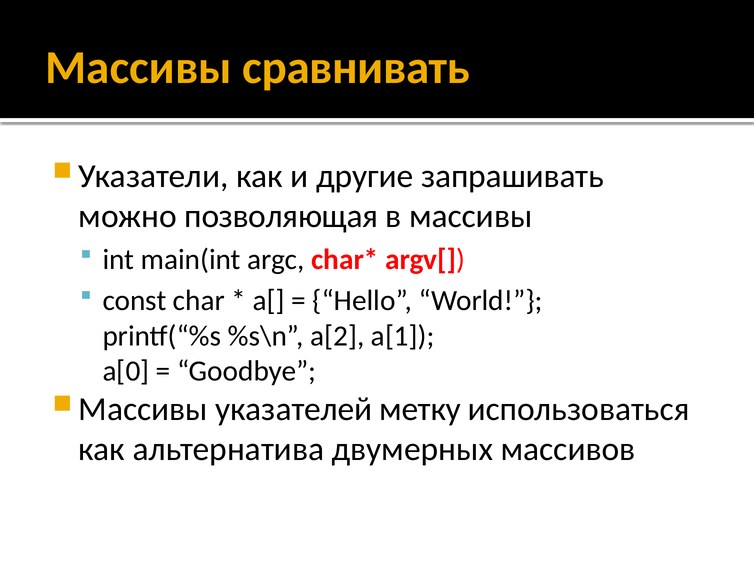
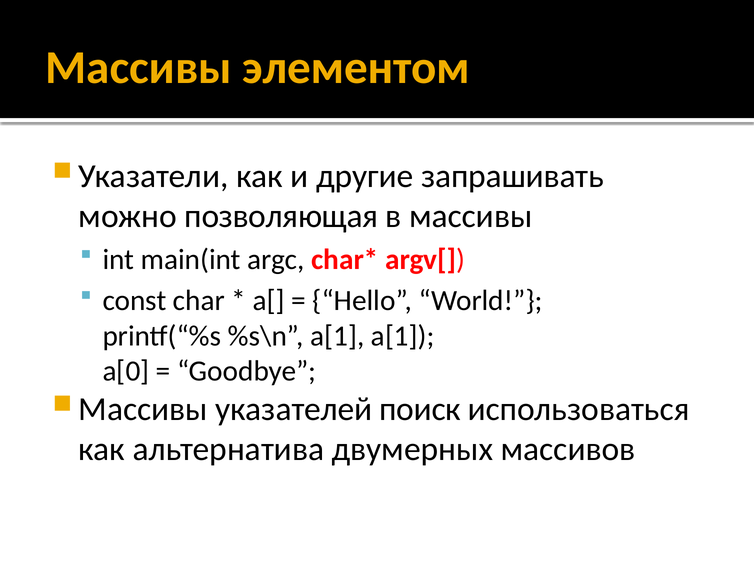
сравнивать: сравнивать -> элементом
%s\n a[2: a[2 -> a[1
метку: метку -> поиск
